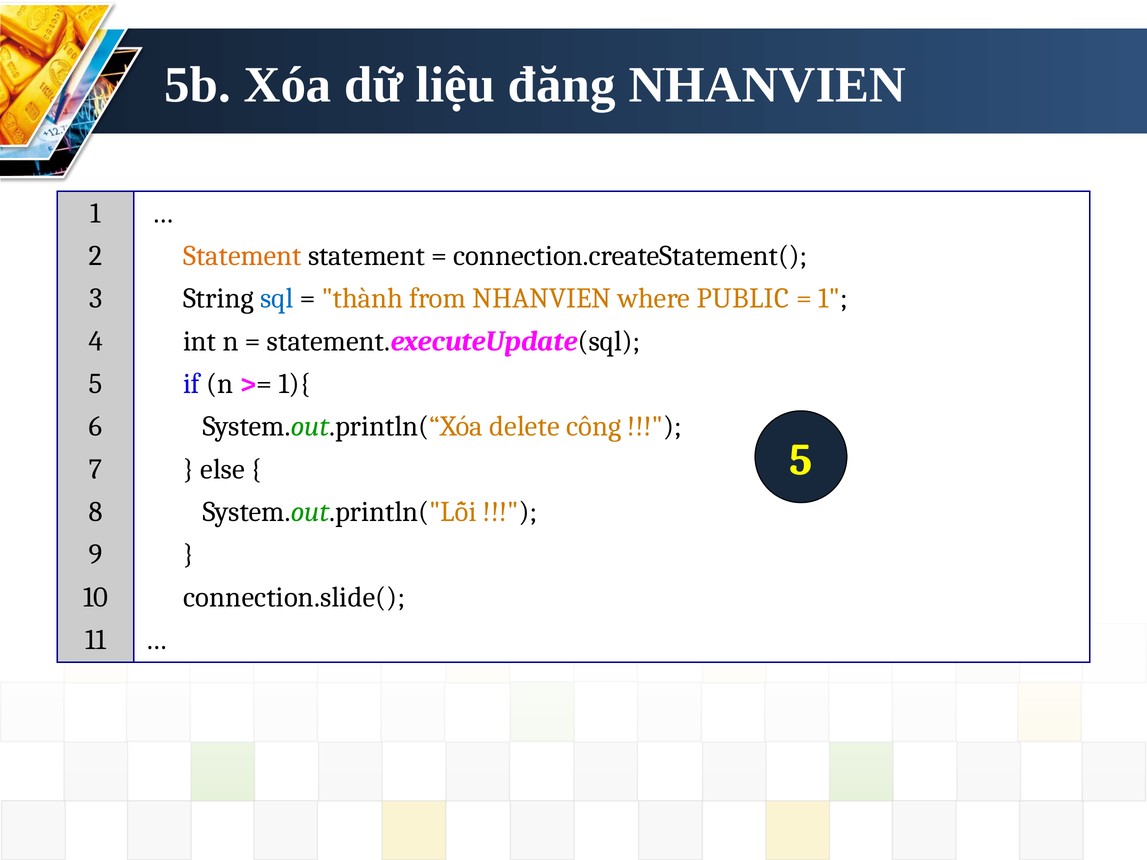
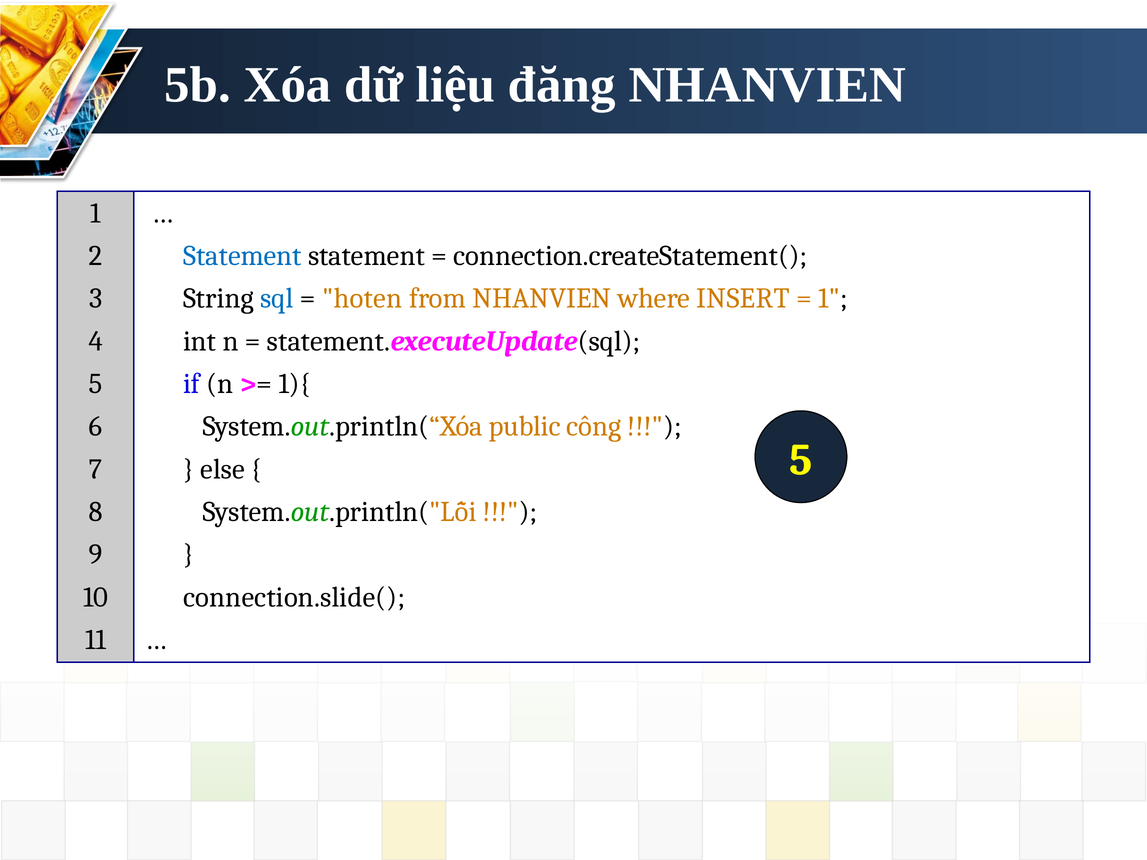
Statement at (242, 256) colour: orange -> blue
thành: thành -> hoten
PUBLIC: PUBLIC -> INSERT
delete: delete -> public
